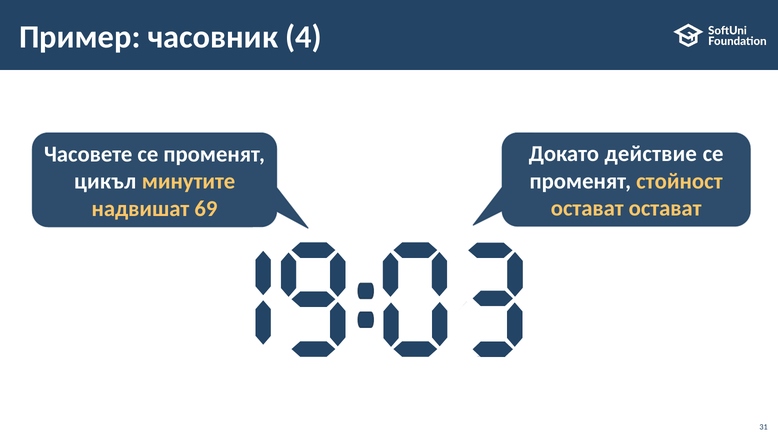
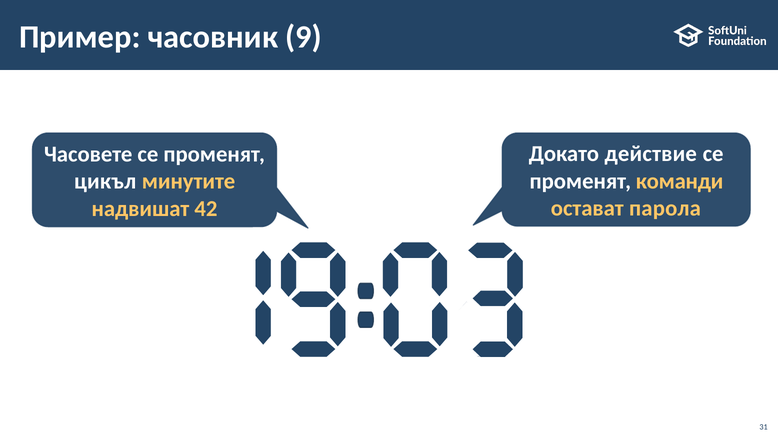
4: 4 -> 9
стойност: стойност -> команди
остават остават: остават -> парола
69: 69 -> 42
